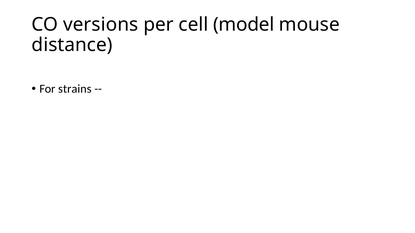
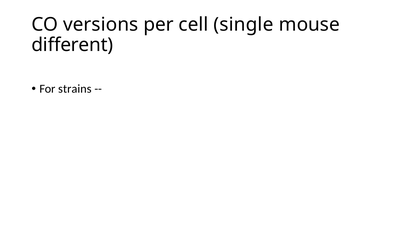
model: model -> single
distance: distance -> different
